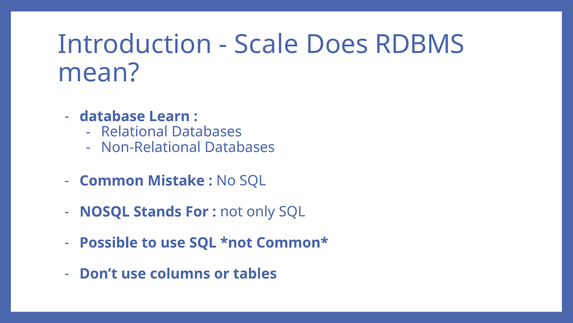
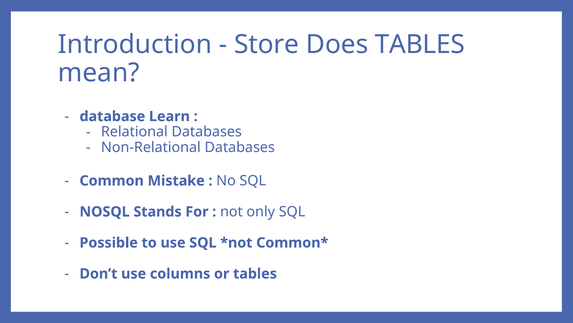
Scale: Scale -> Store
Does RDBMS: RDBMS -> TABLES
